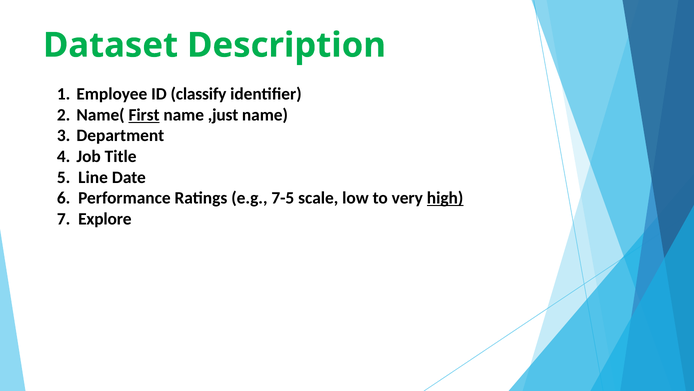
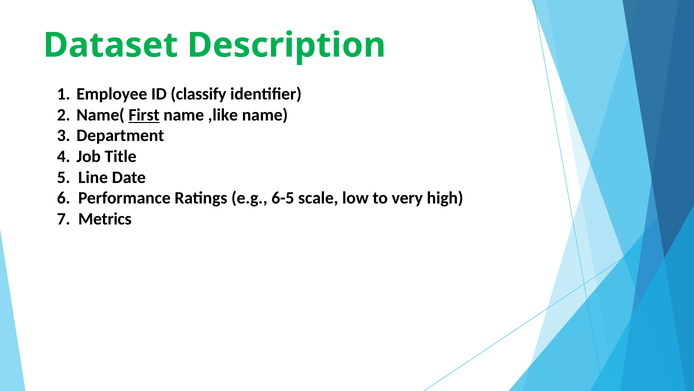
,just: ,just -> ,like
7-5: 7-5 -> 6-5
high underline: present -> none
Explore: Explore -> Metrics
